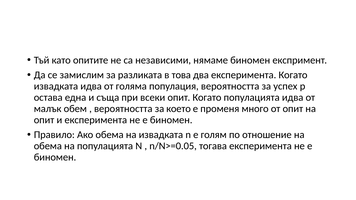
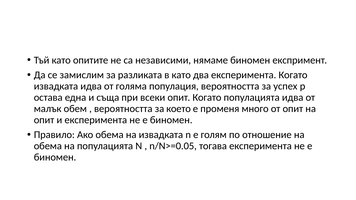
в това: това -> като
